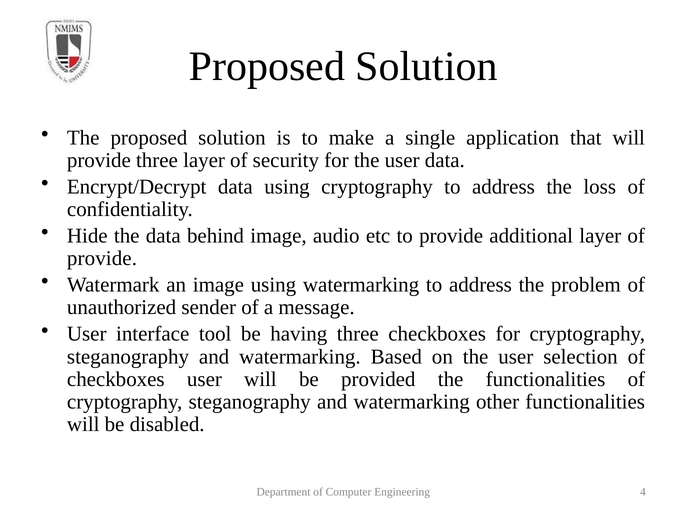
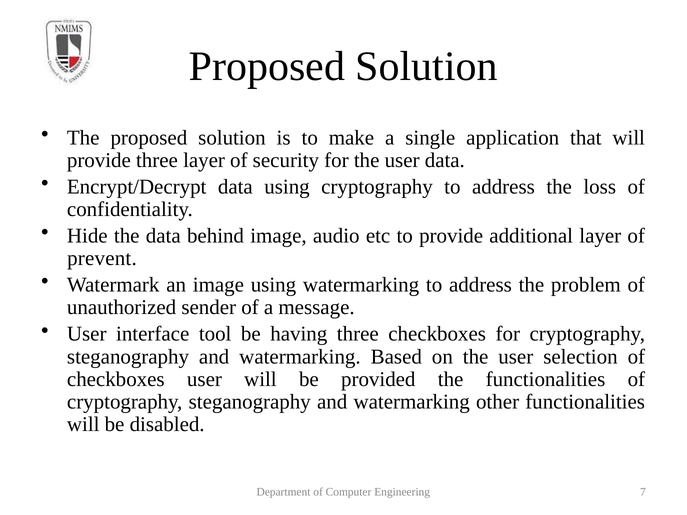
provide at (102, 259): provide -> prevent
4: 4 -> 7
